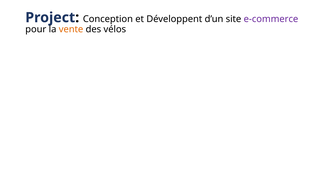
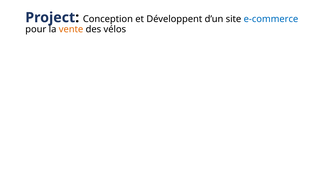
e-commerce colour: purple -> blue
